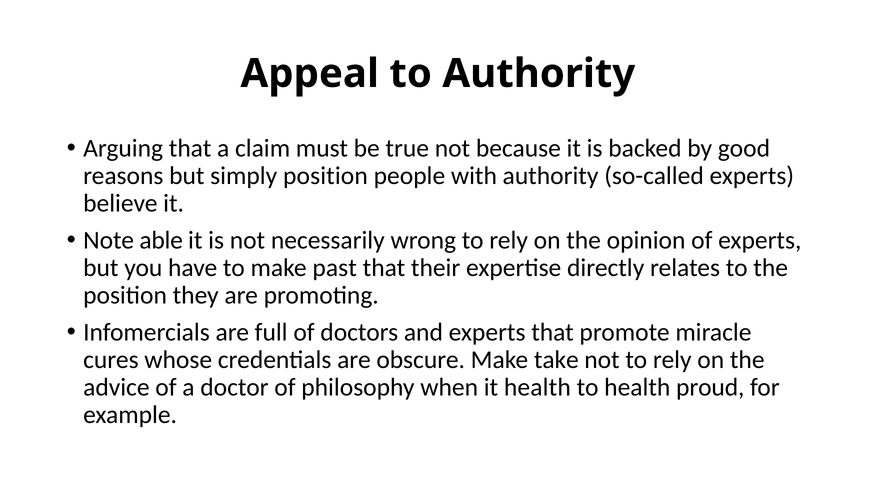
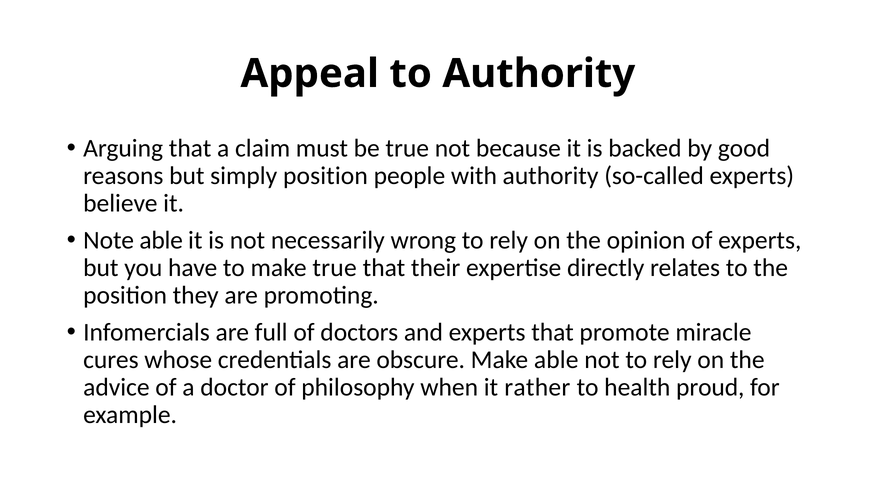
make past: past -> true
Make take: take -> able
it health: health -> rather
